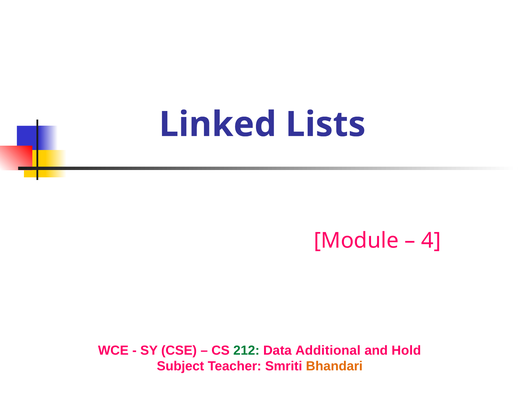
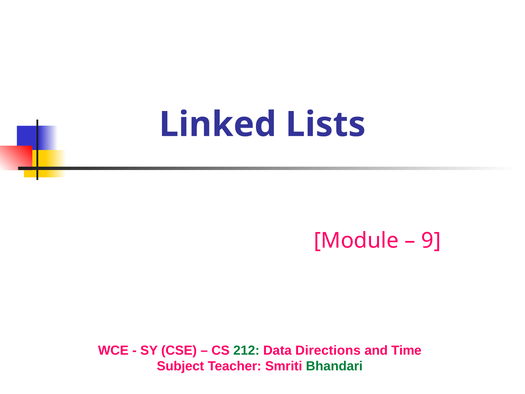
4: 4 -> 9
Additional: Additional -> Directions
Hold: Hold -> Time
Bhandari colour: orange -> green
